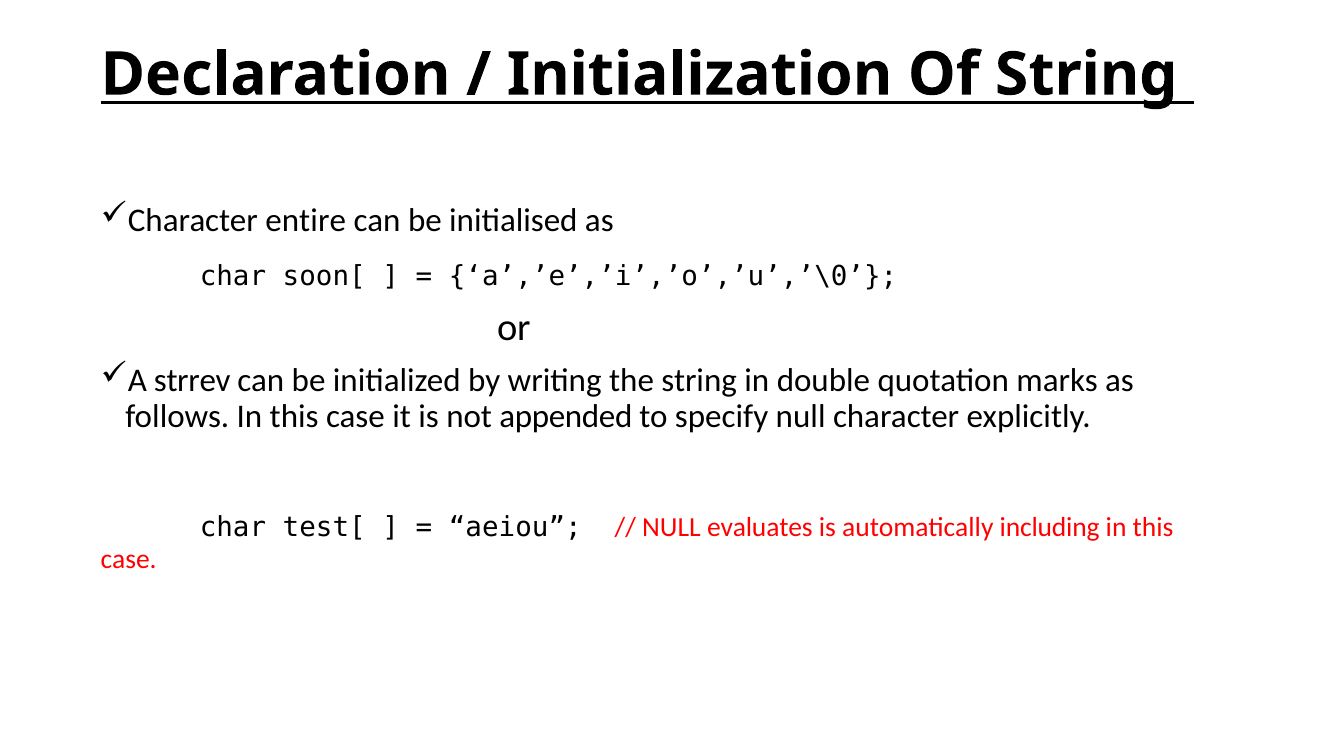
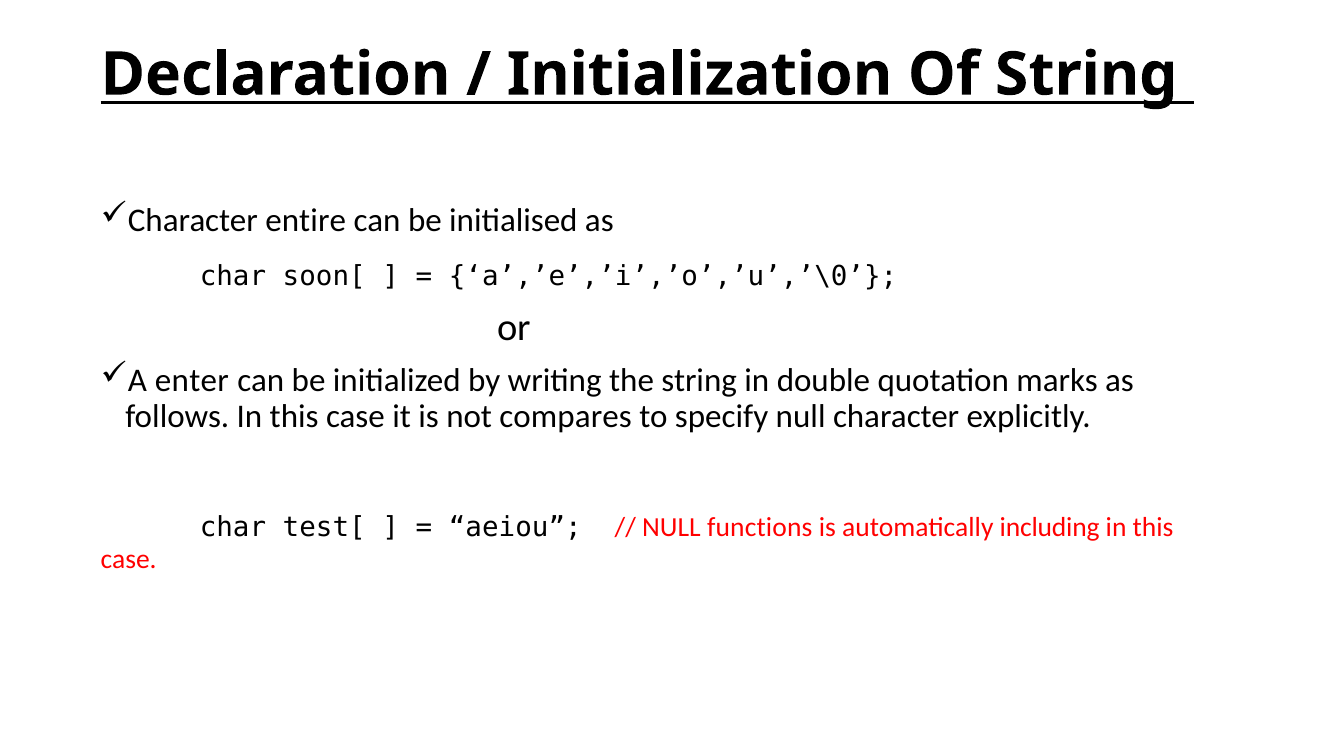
strrev: strrev -> enter
appended: appended -> compares
evaluates: evaluates -> functions
